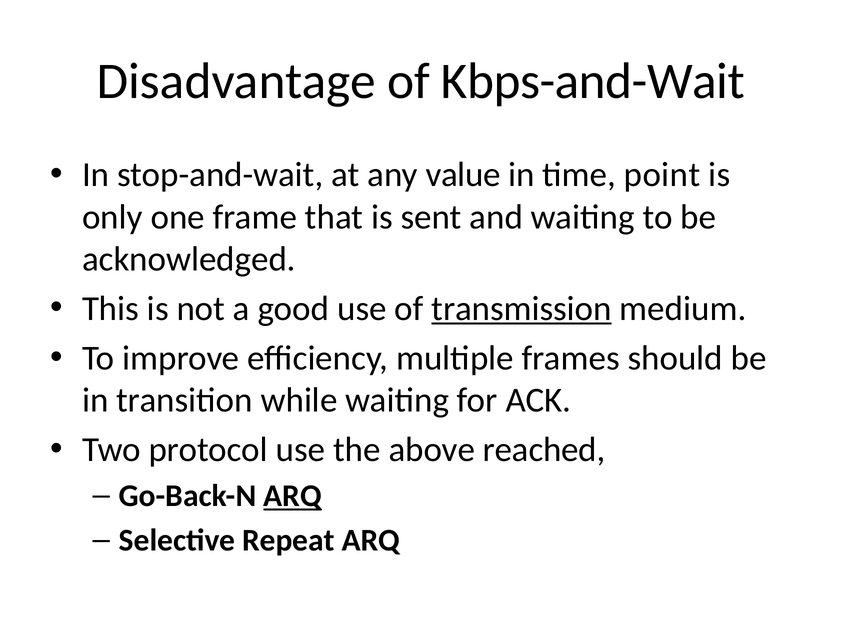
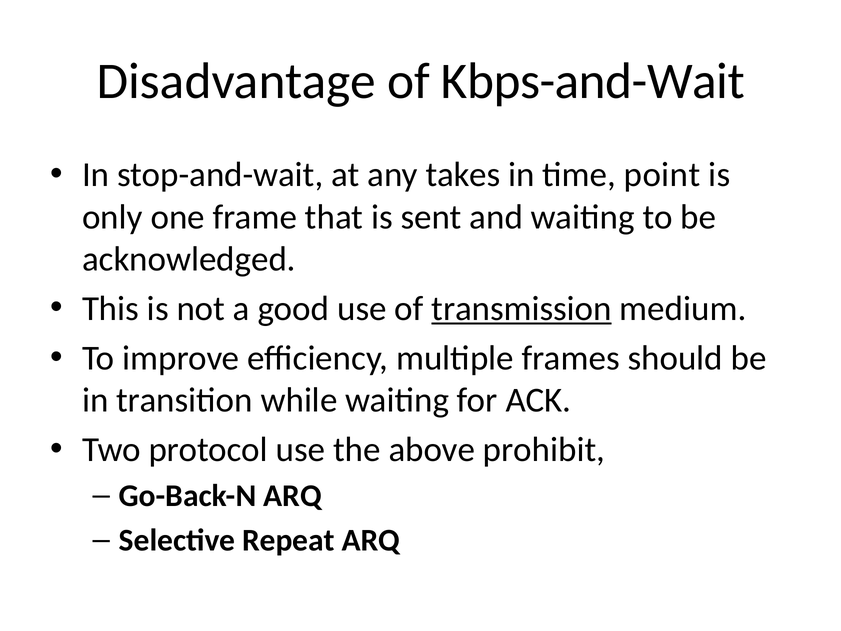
value: value -> takes
reached: reached -> prohibit
ARQ at (293, 496) underline: present -> none
